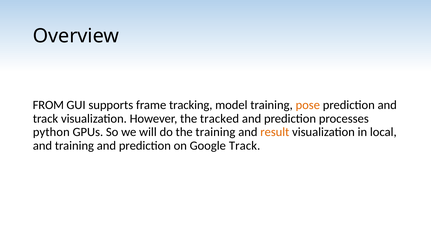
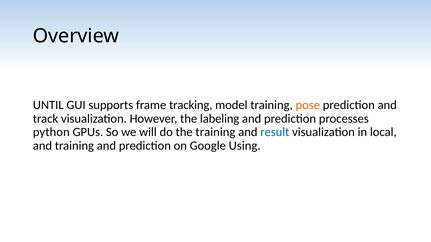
FROM: FROM -> UNTIL
tracked: tracked -> labeling
result colour: orange -> blue
Google Track: Track -> Using
